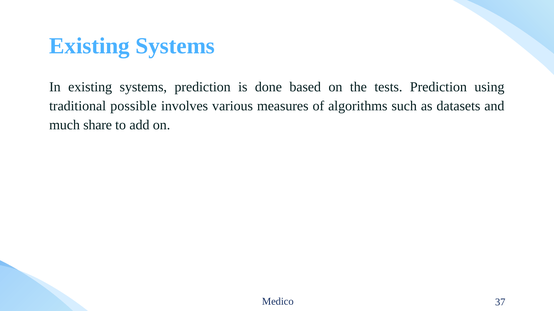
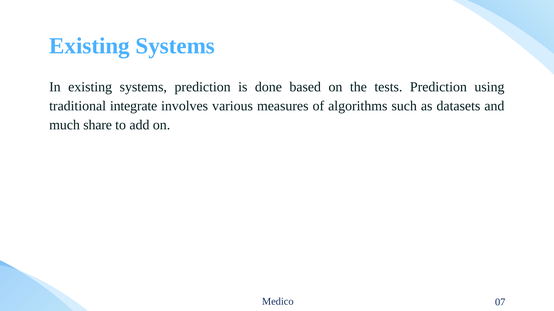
possible: possible -> integrate
37: 37 -> 07
